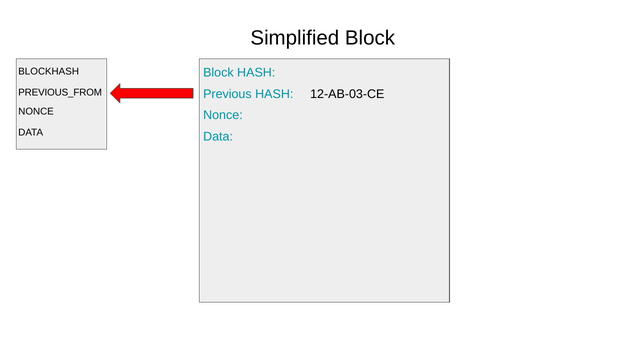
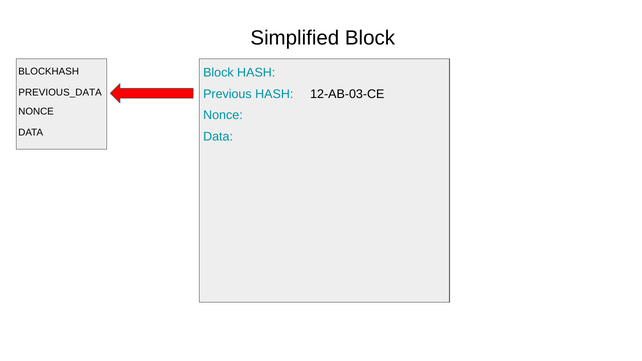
PREVIOUS_FROM: PREVIOUS_FROM -> PREVIOUS_DATA
